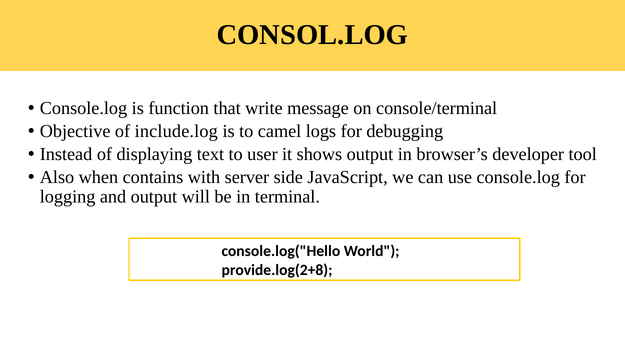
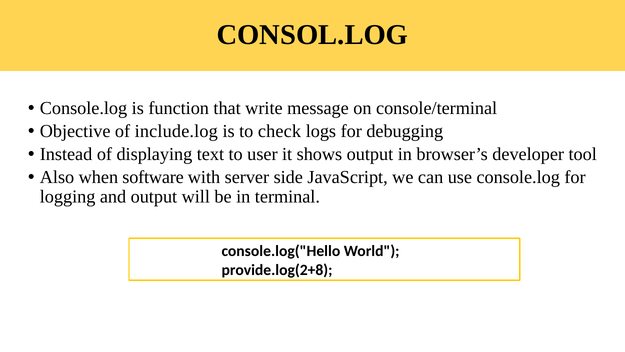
camel: camel -> check
contains: contains -> software
